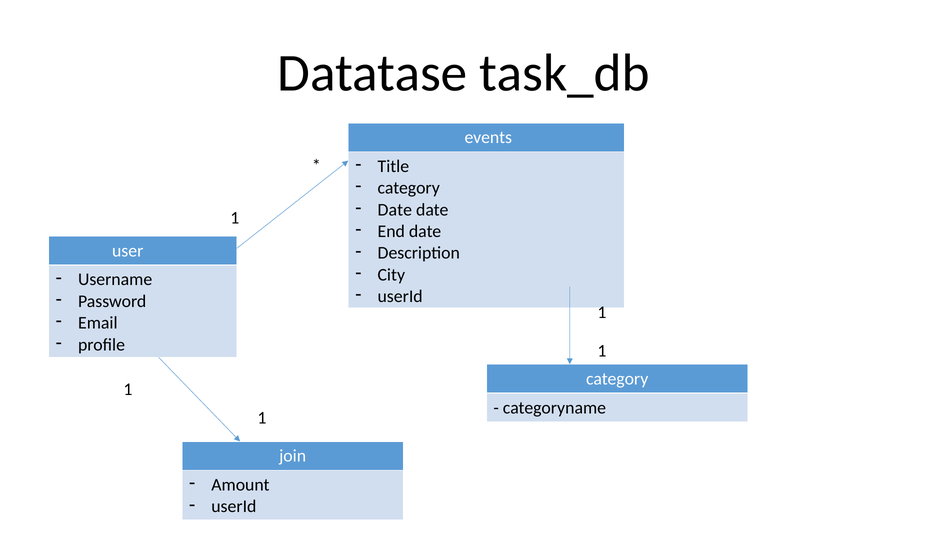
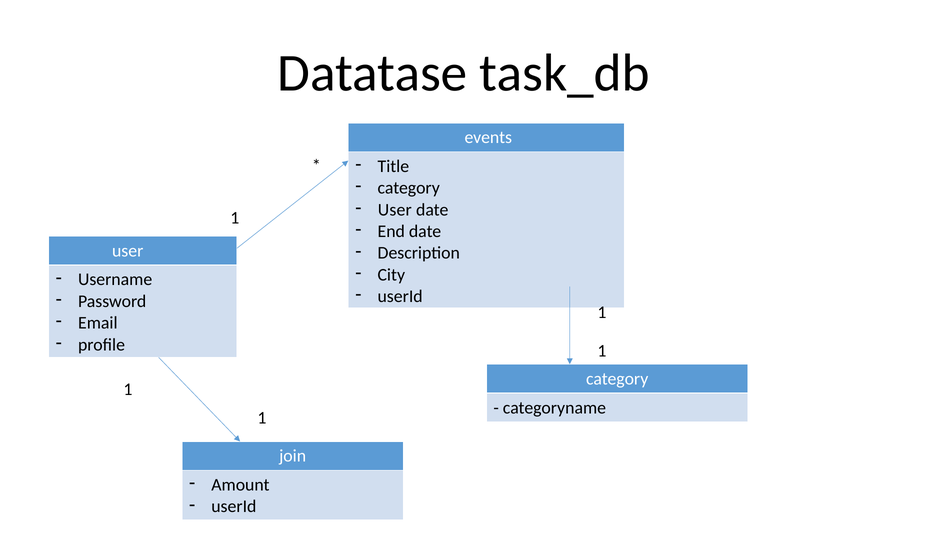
Date at (395, 210): Date -> User
